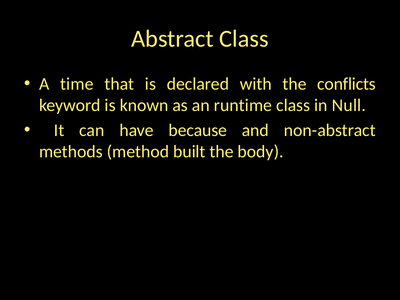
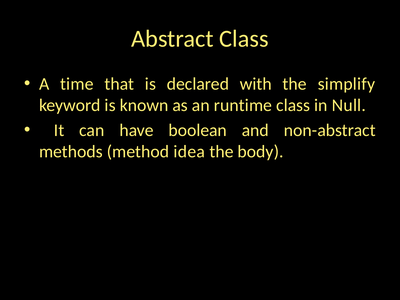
conflicts: conflicts -> simplify
because: because -> boolean
built: built -> idea
